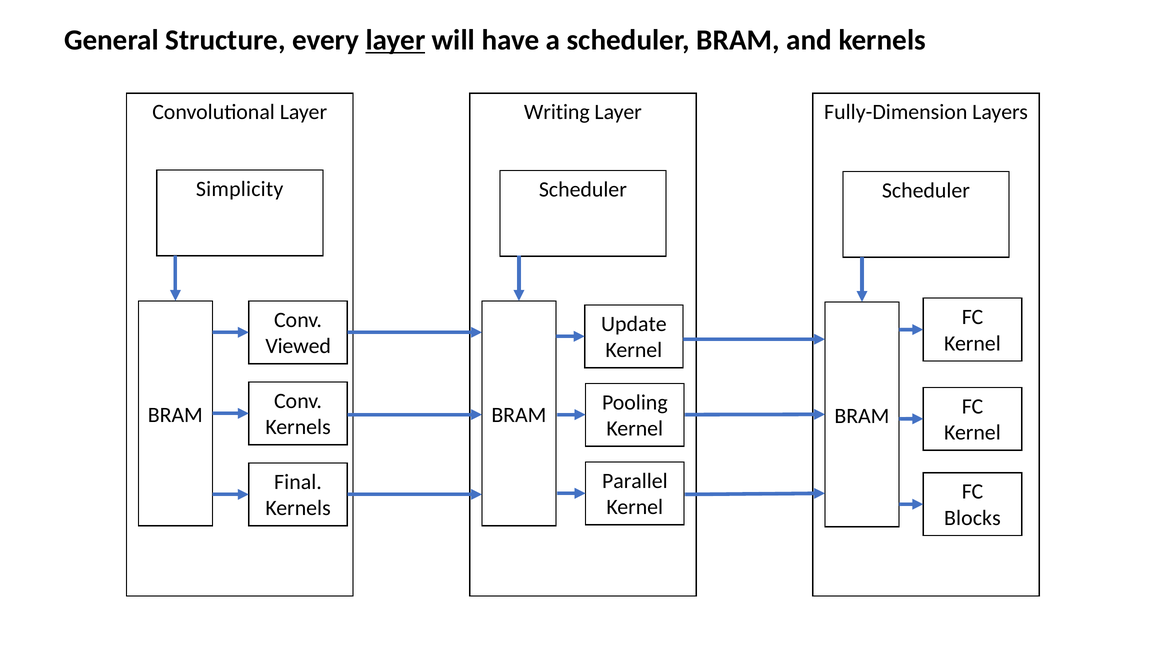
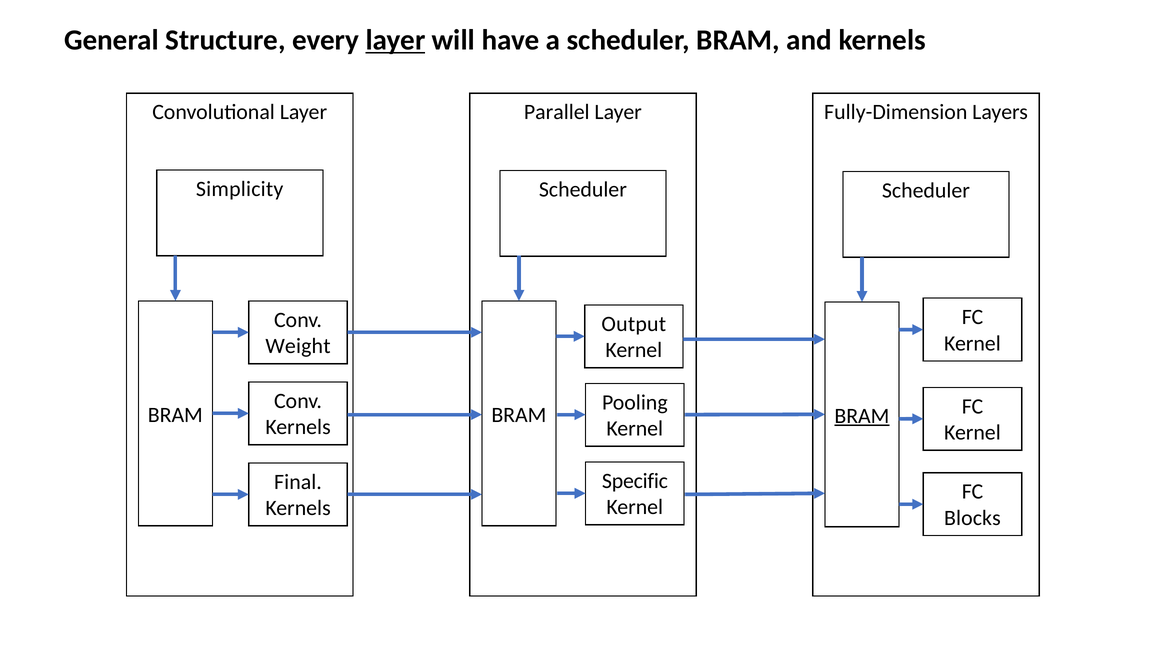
Writing: Writing -> Parallel
Update: Update -> Output
Viewed: Viewed -> Weight
BRAM at (862, 416) underline: none -> present
Parallel: Parallel -> Specific
